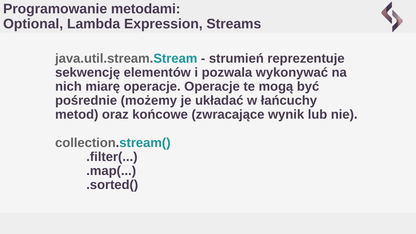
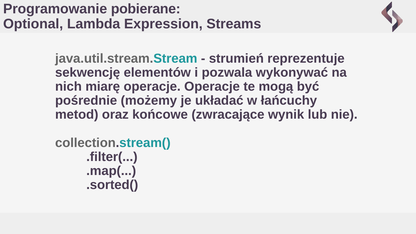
metodami: metodami -> pobierane
